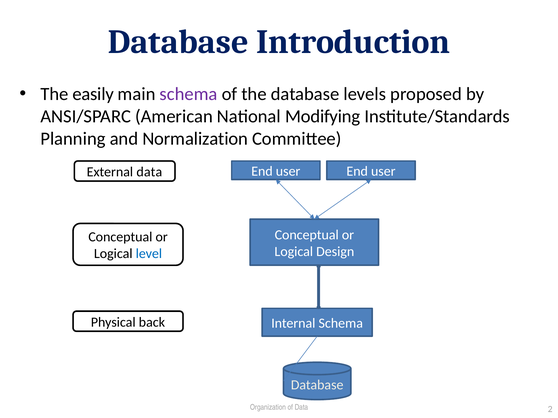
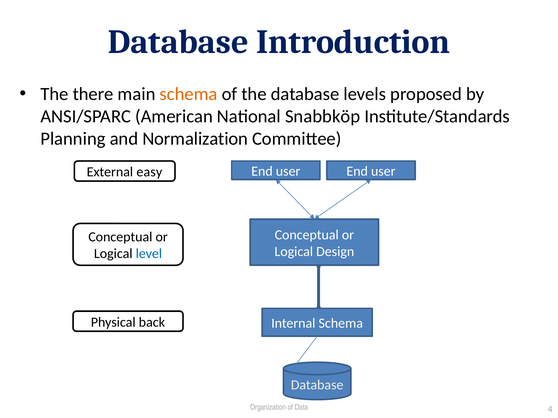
easily: easily -> there
schema at (189, 94) colour: purple -> orange
Modifying: Modifying -> Snabbköp
External data: data -> easy
2: 2 -> 4
